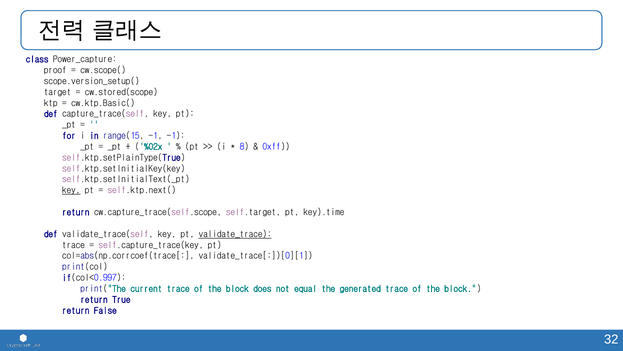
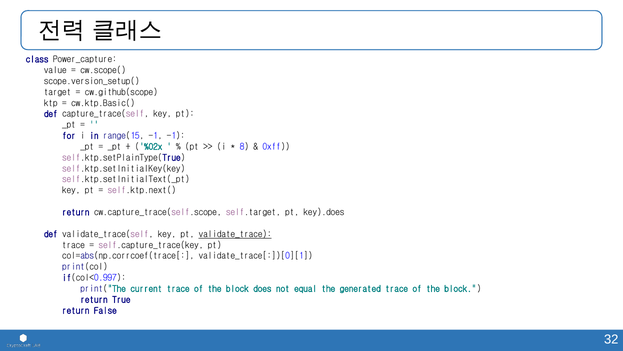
proof: proof -> value
cw.stored(scope: cw.stored(scope -> cw.github(scope
key at (71, 190) underline: present -> none
key).time: key).time -> key).does
